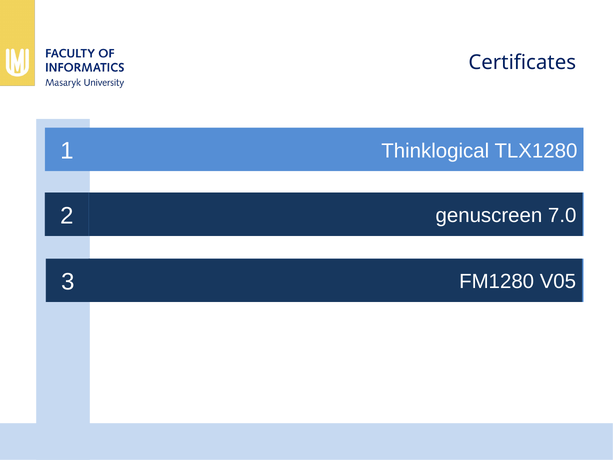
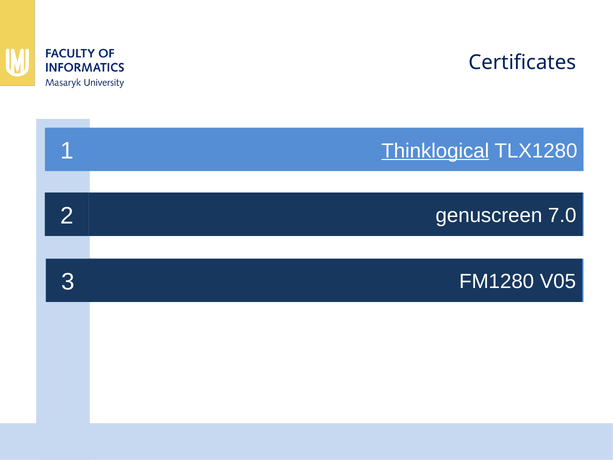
Thinklogical underline: none -> present
